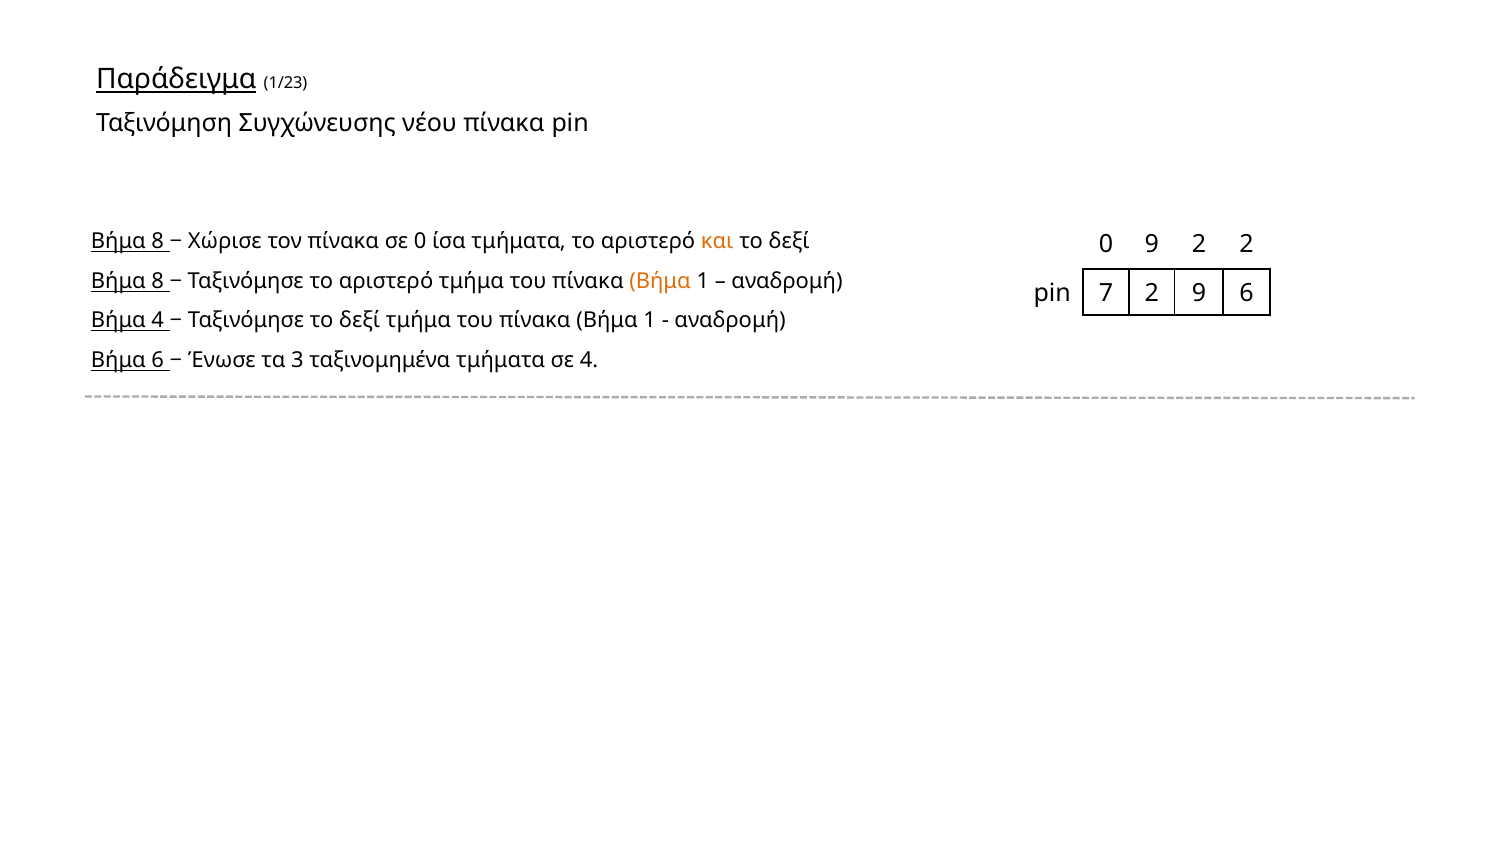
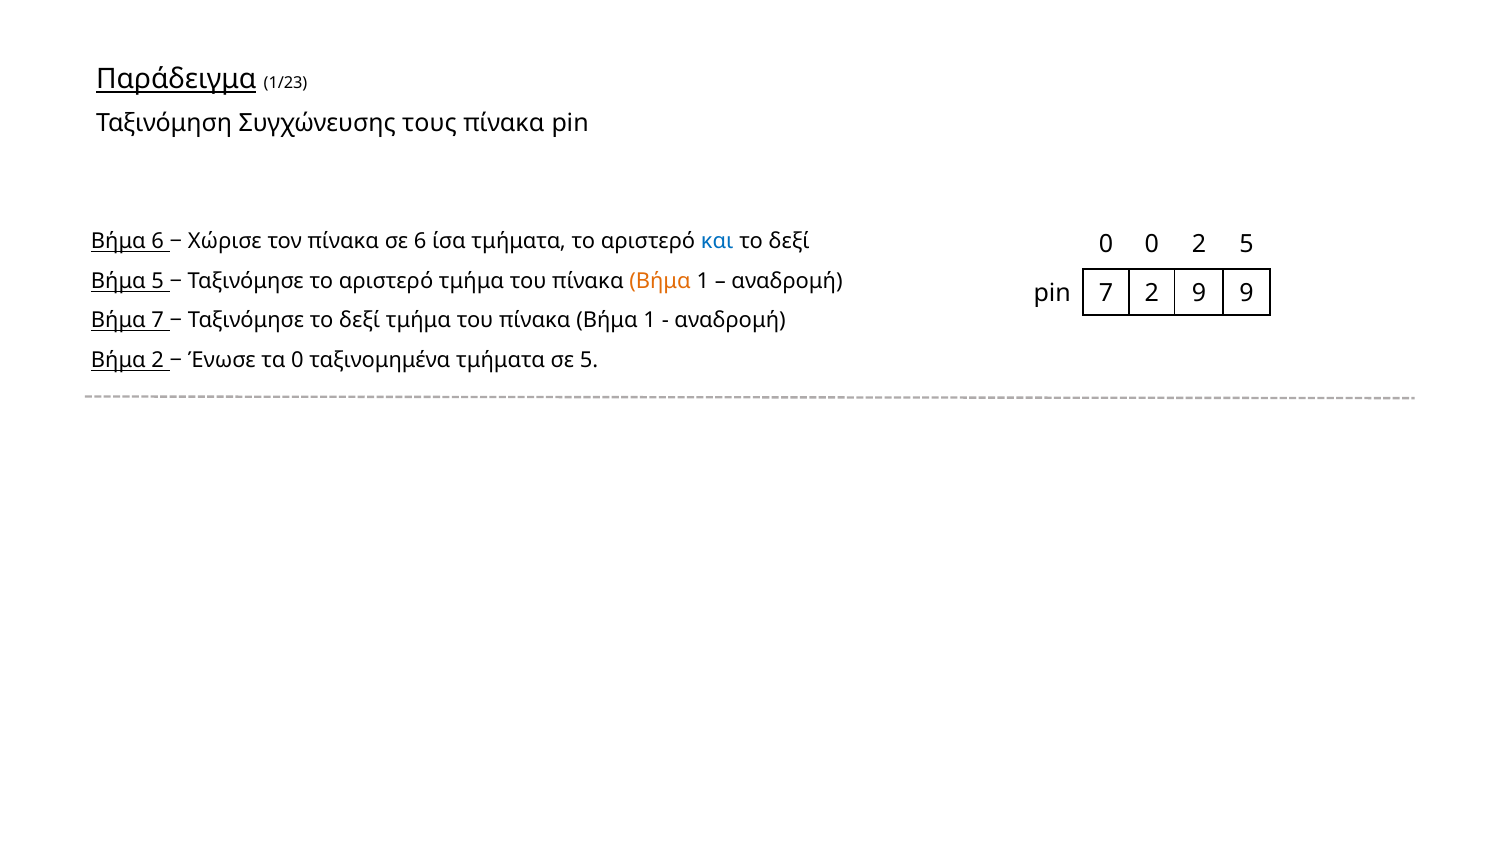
νέου: νέου -> τους
8 at (158, 241): 8 -> 6
σε 0: 0 -> 6
και colour: orange -> blue
0 9: 9 -> 0
2 2: 2 -> 5
8 at (158, 281): 8 -> 5
9 6: 6 -> 9
Βήμα 4: 4 -> 7
Βήμα 6: 6 -> 2
τα 3: 3 -> 0
σε 4: 4 -> 5
